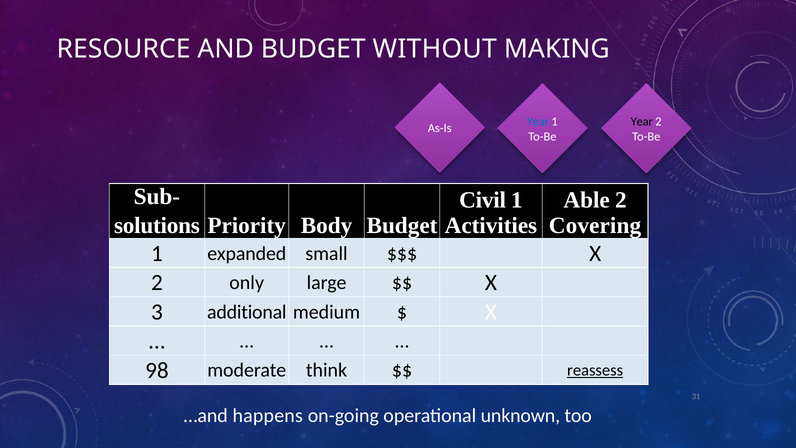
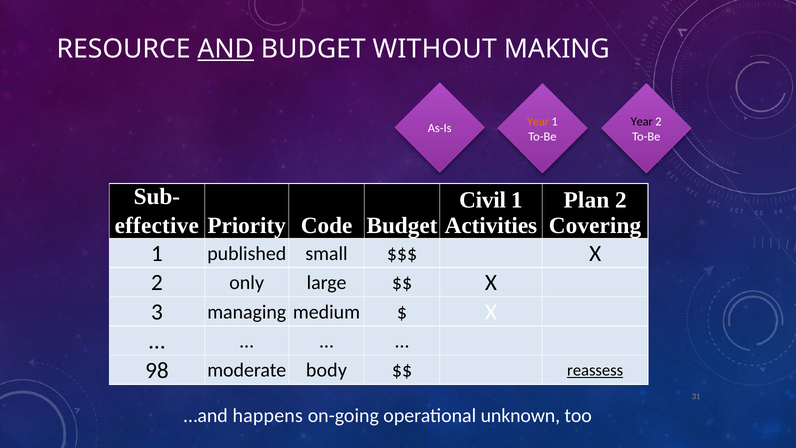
AND underline: none -> present
Year at (538, 121) colour: blue -> orange
Able: Able -> Plan
solutions: solutions -> effective
Body: Body -> Code
expanded: expanded -> published
additional: additional -> managing
think: think -> body
